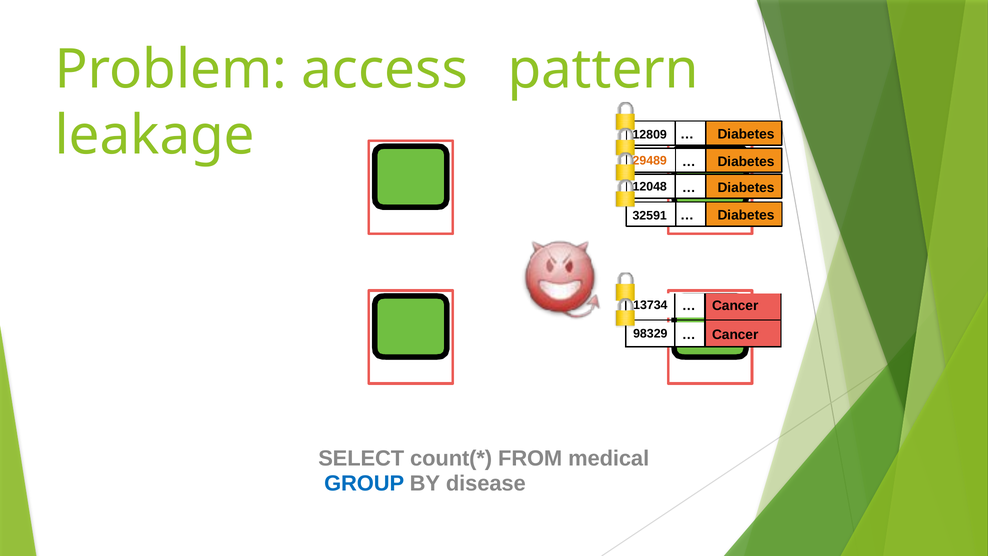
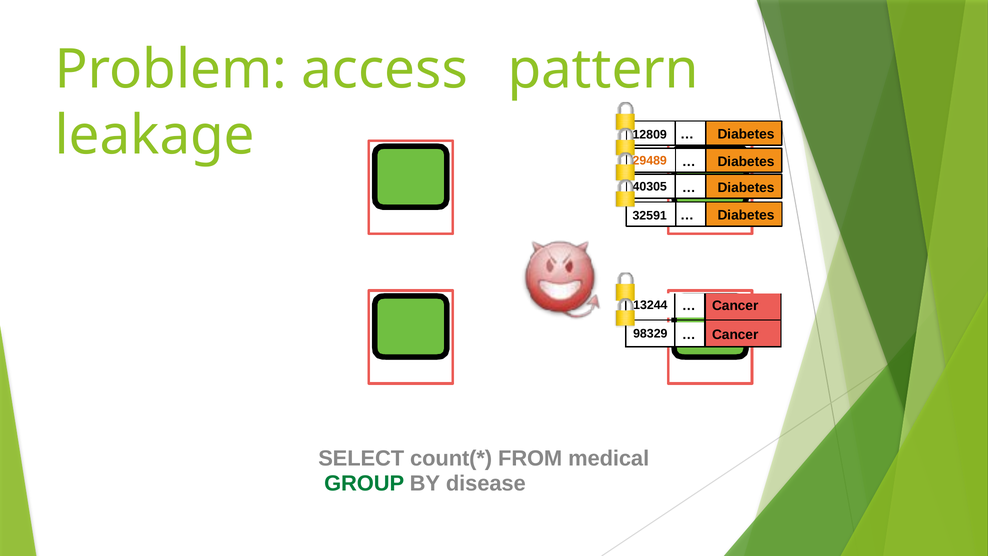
12048: 12048 -> 40305
13734: 13734 -> 13244
GROUP colour: blue -> green
